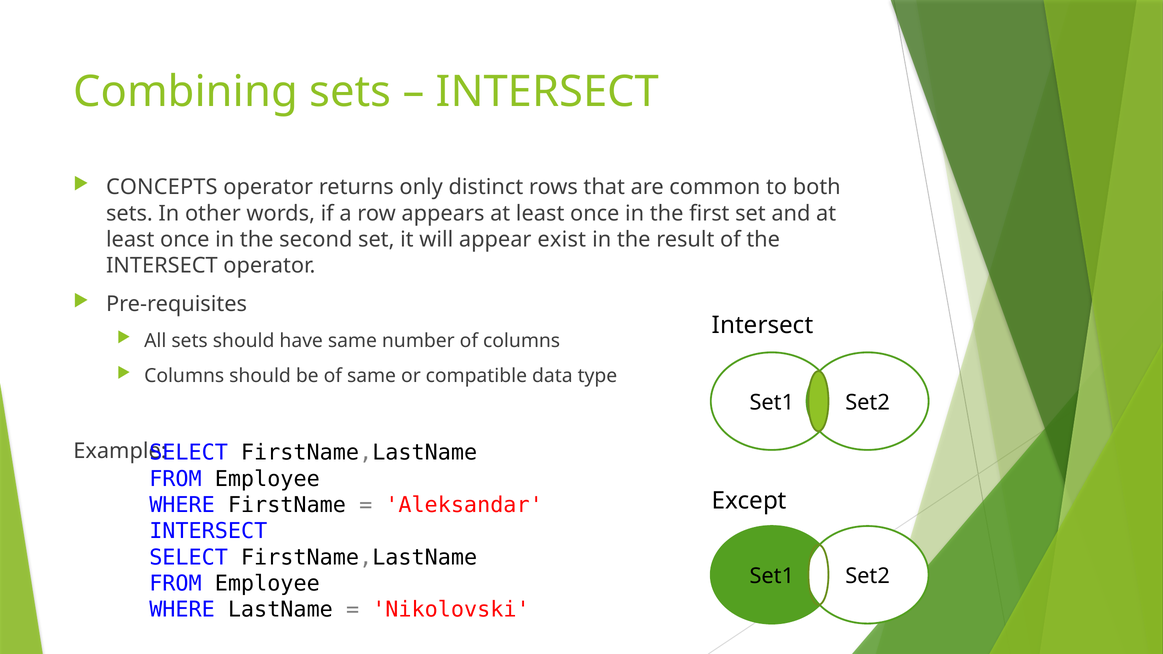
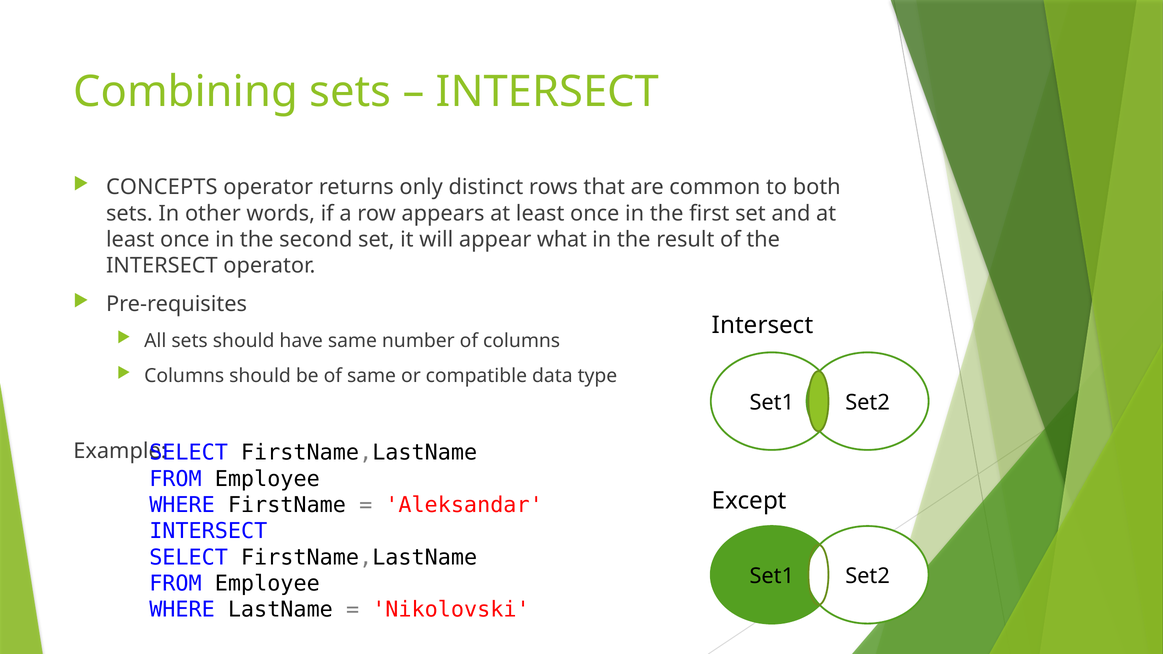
exist: exist -> what
